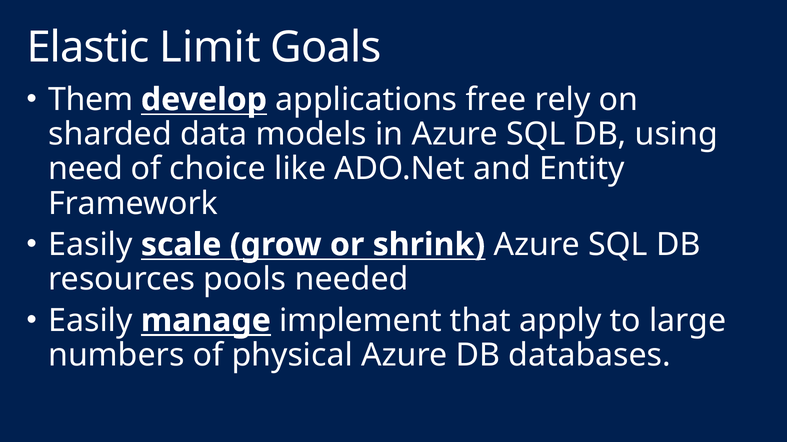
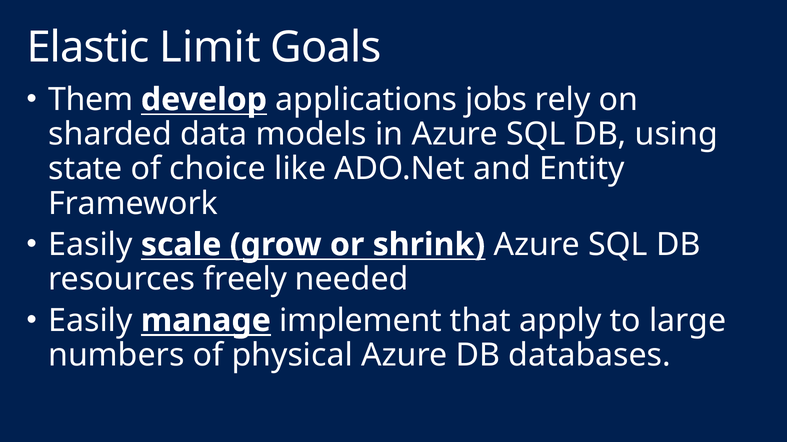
free: free -> jobs
need: need -> state
pools: pools -> freely
